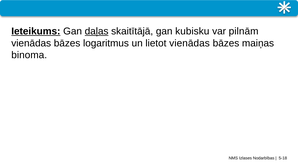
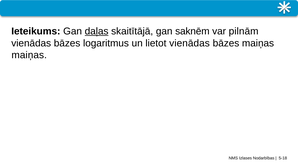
Ieteikums underline: present -> none
kubisku: kubisku -> saknēm
binoma at (29, 55): binoma -> maiņas
